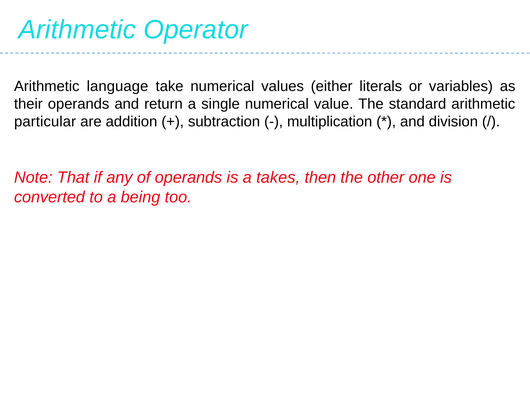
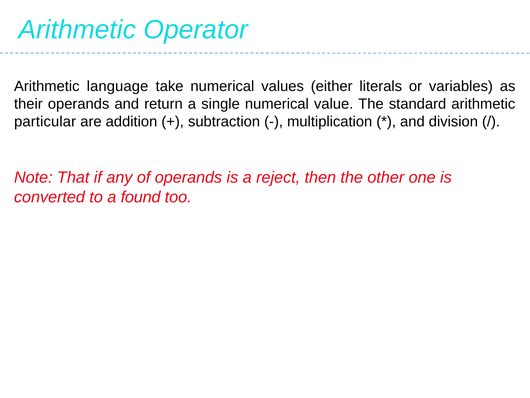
takes: takes -> reject
being: being -> found
